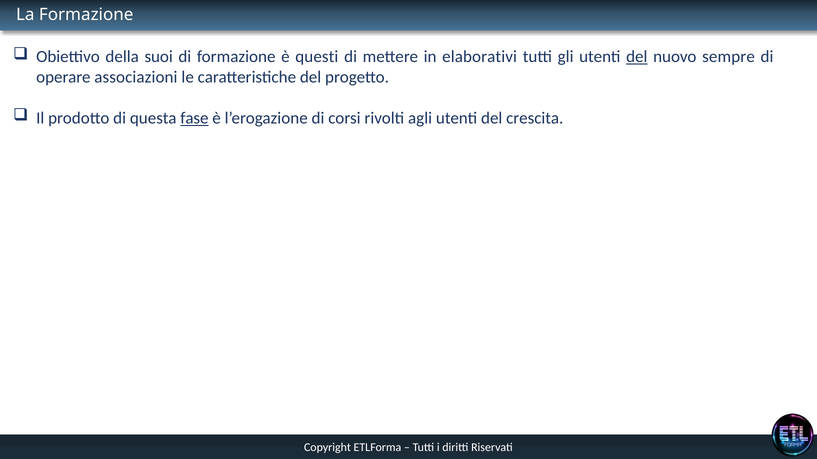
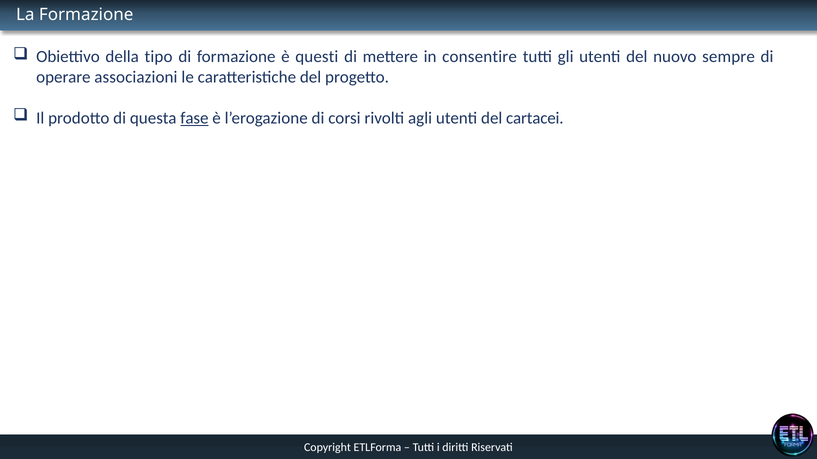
suoi: suoi -> tipo
elaborativi: elaborativi -> consentire
del at (637, 57) underline: present -> none
crescita: crescita -> cartacei
